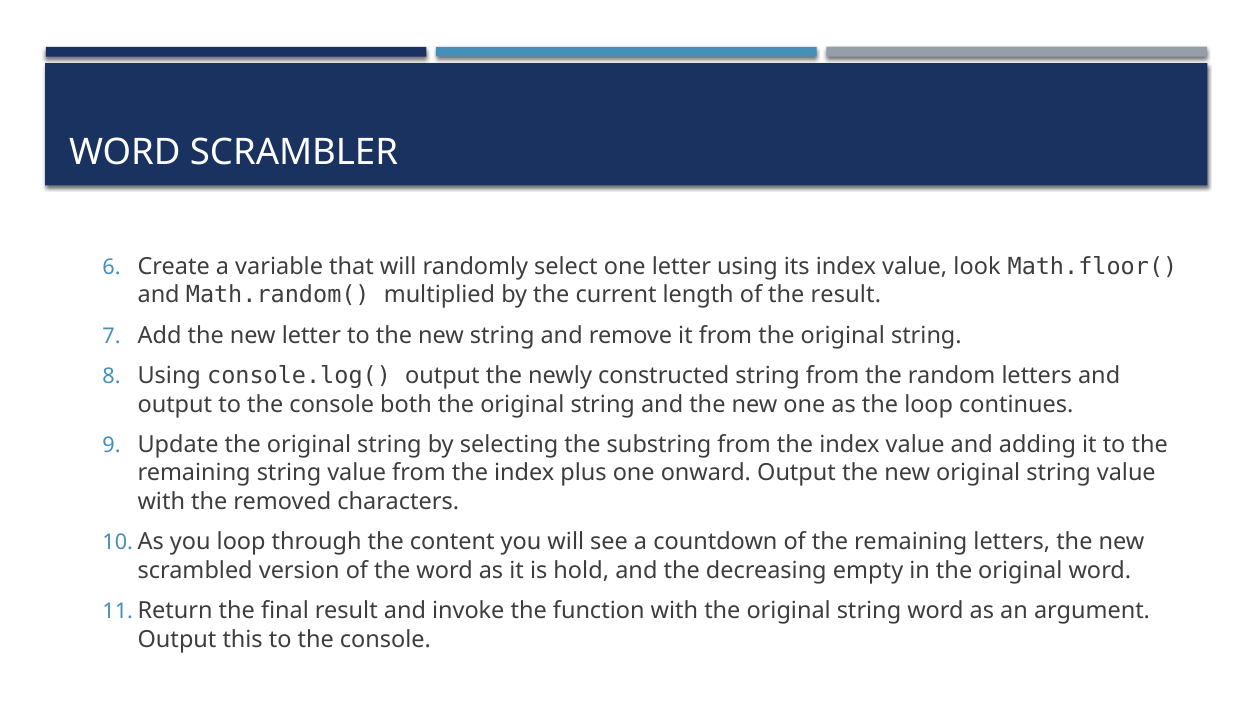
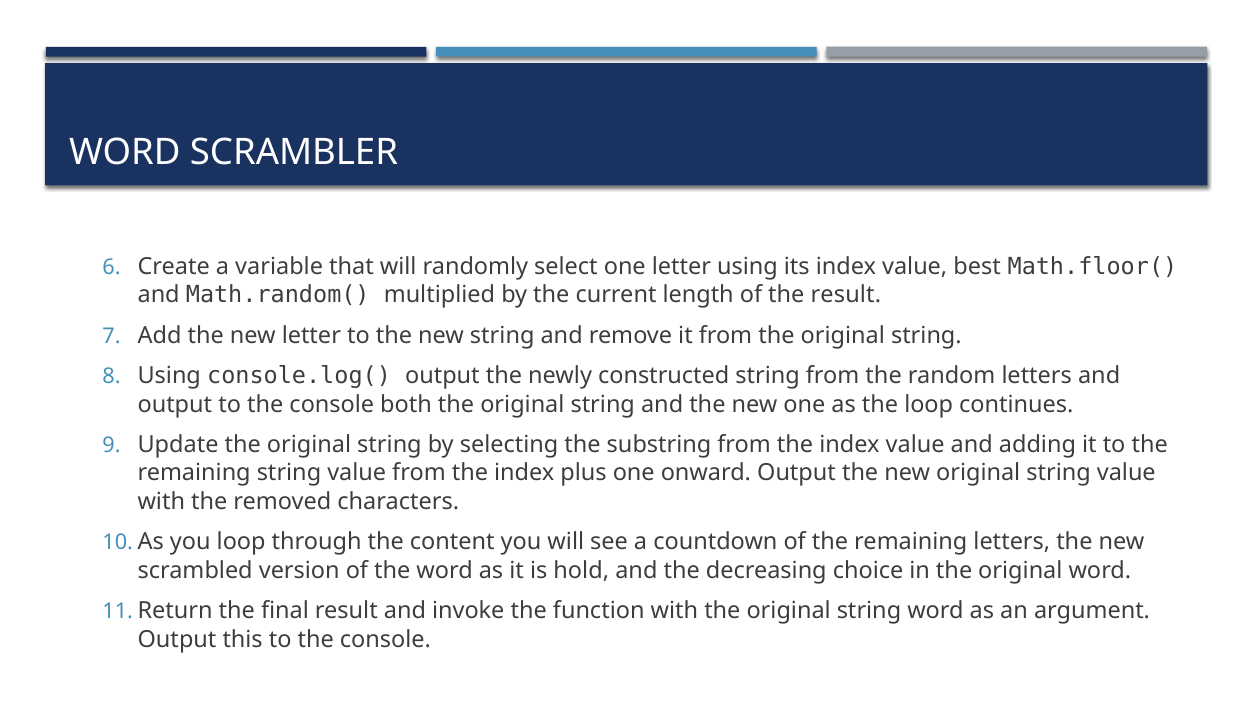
look: look -> best
empty: empty -> choice
